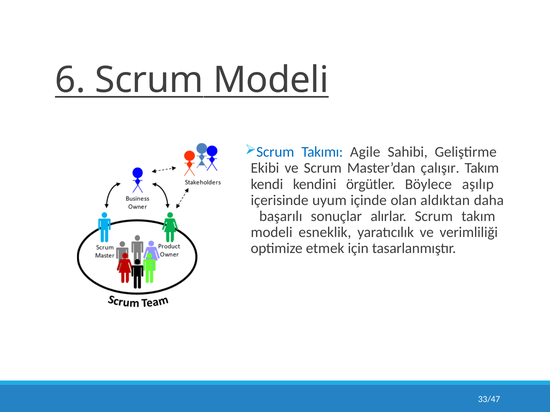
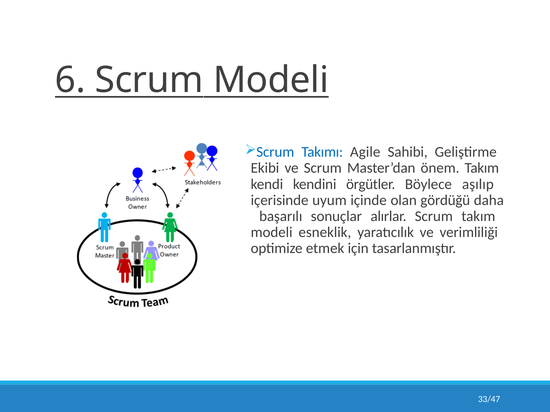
çalışır: çalışır -> önem
aldıktan: aldıktan -> gördüğü
